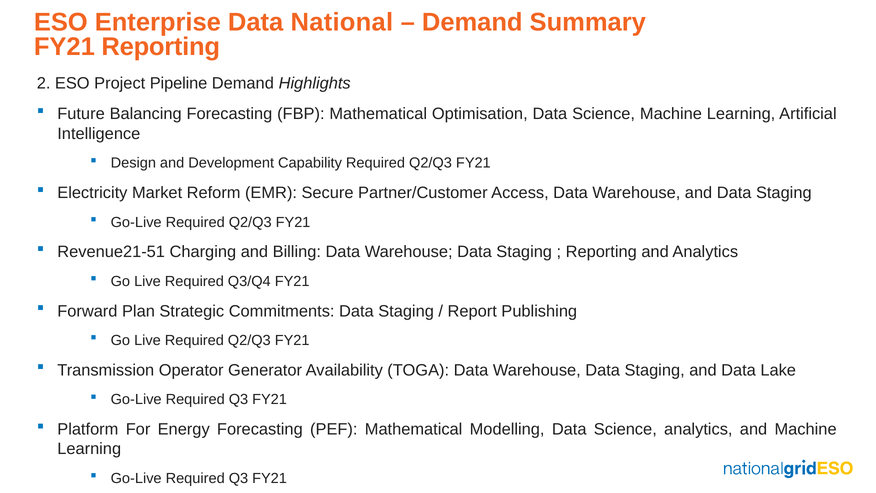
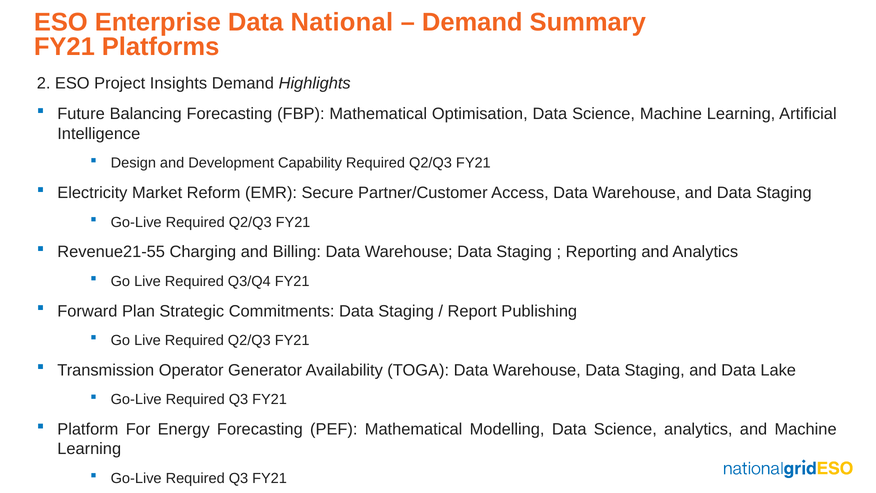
FY21 Reporting: Reporting -> Platforms
Pipeline: Pipeline -> Insights
Revenue21-51: Revenue21-51 -> Revenue21-55
